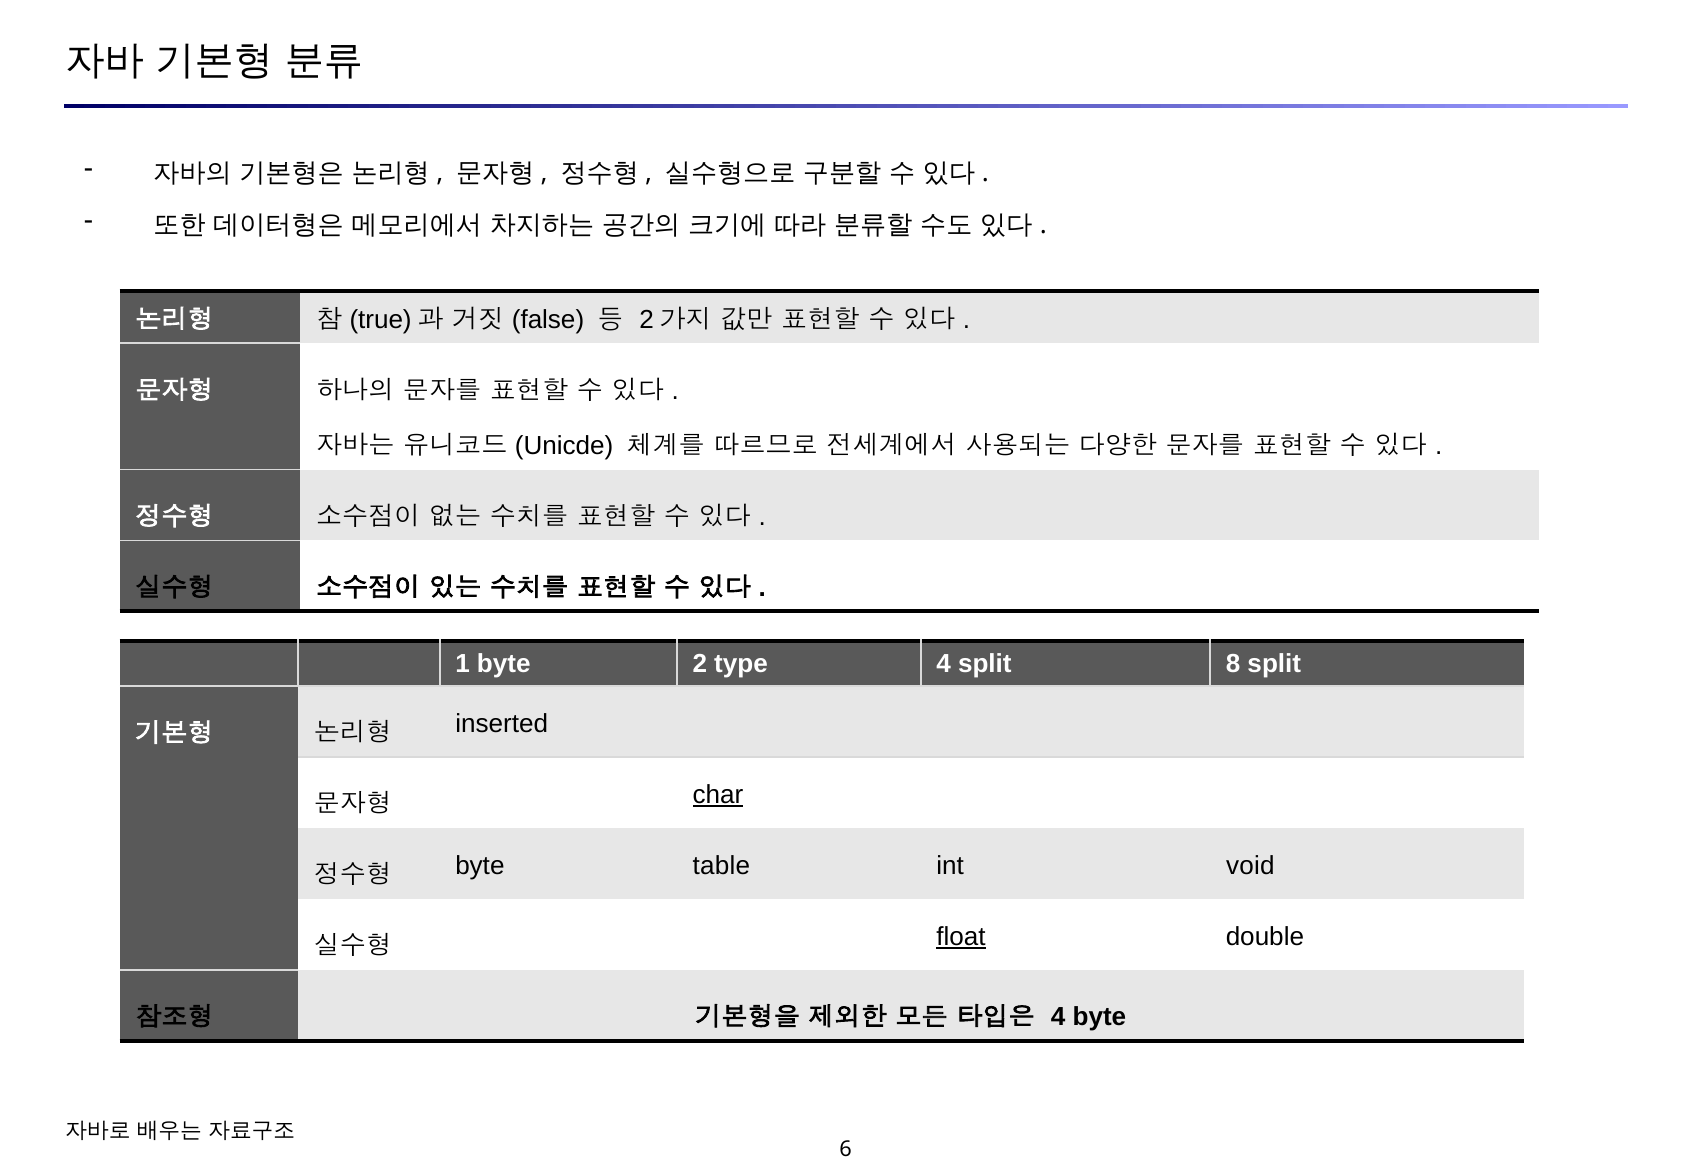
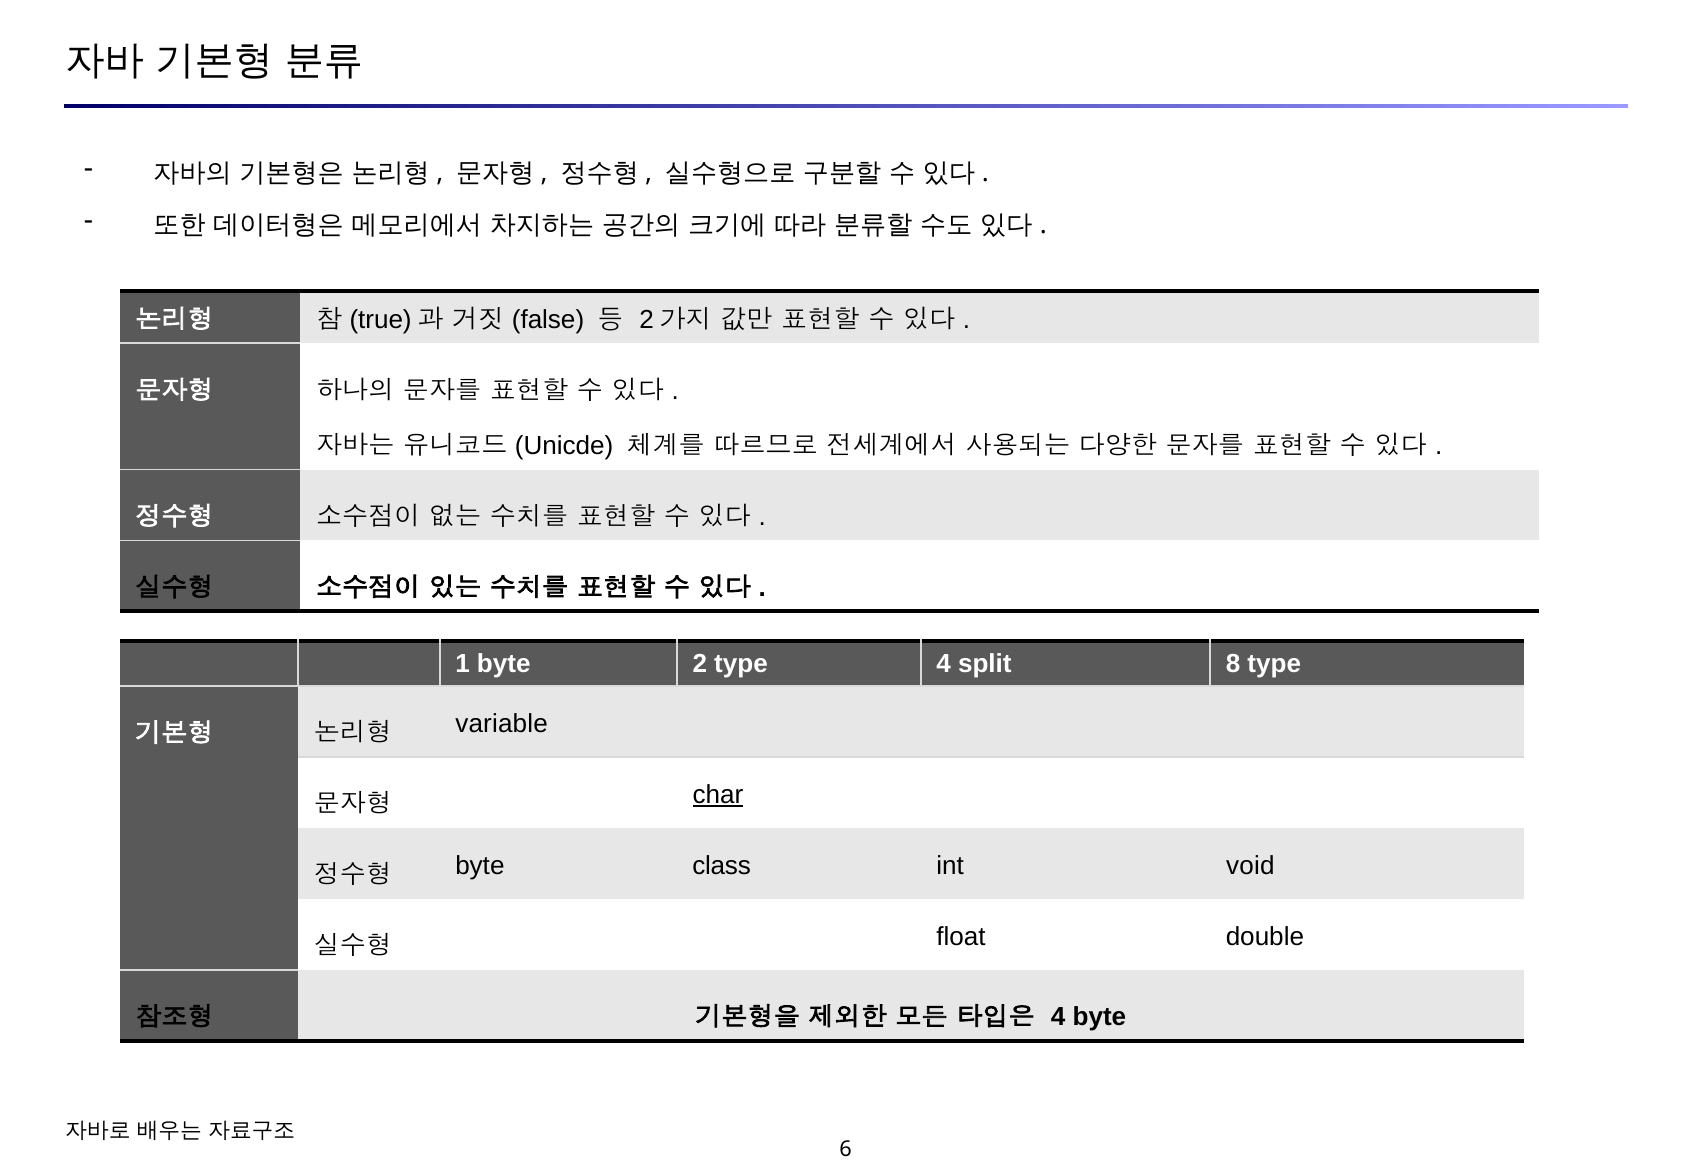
8 split: split -> type
inserted: inserted -> variable
table: table -> class
float underline: present -> none
